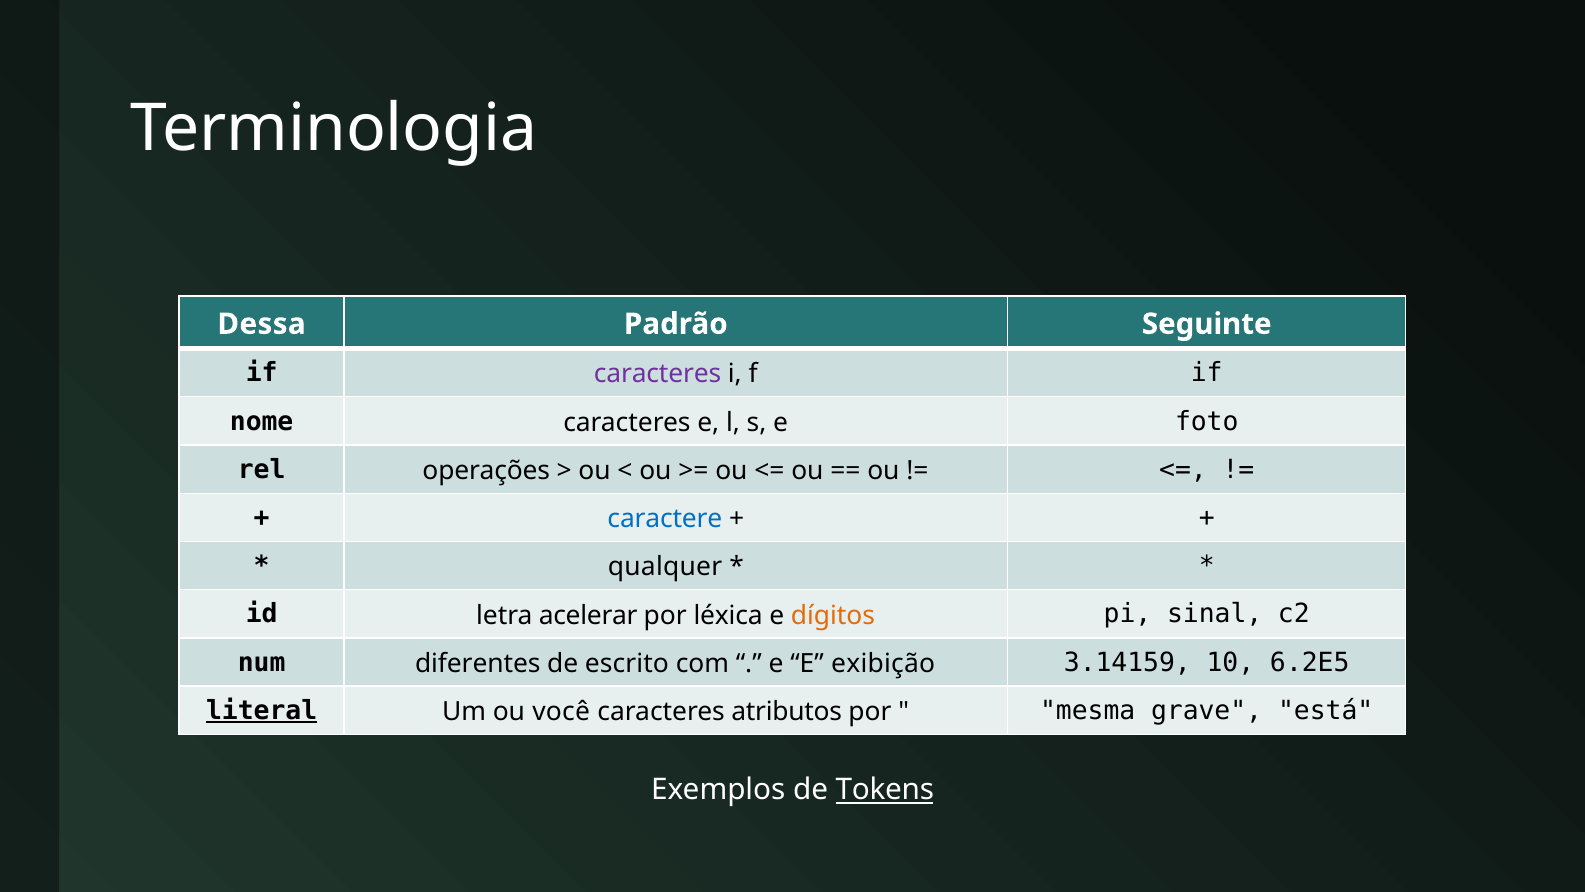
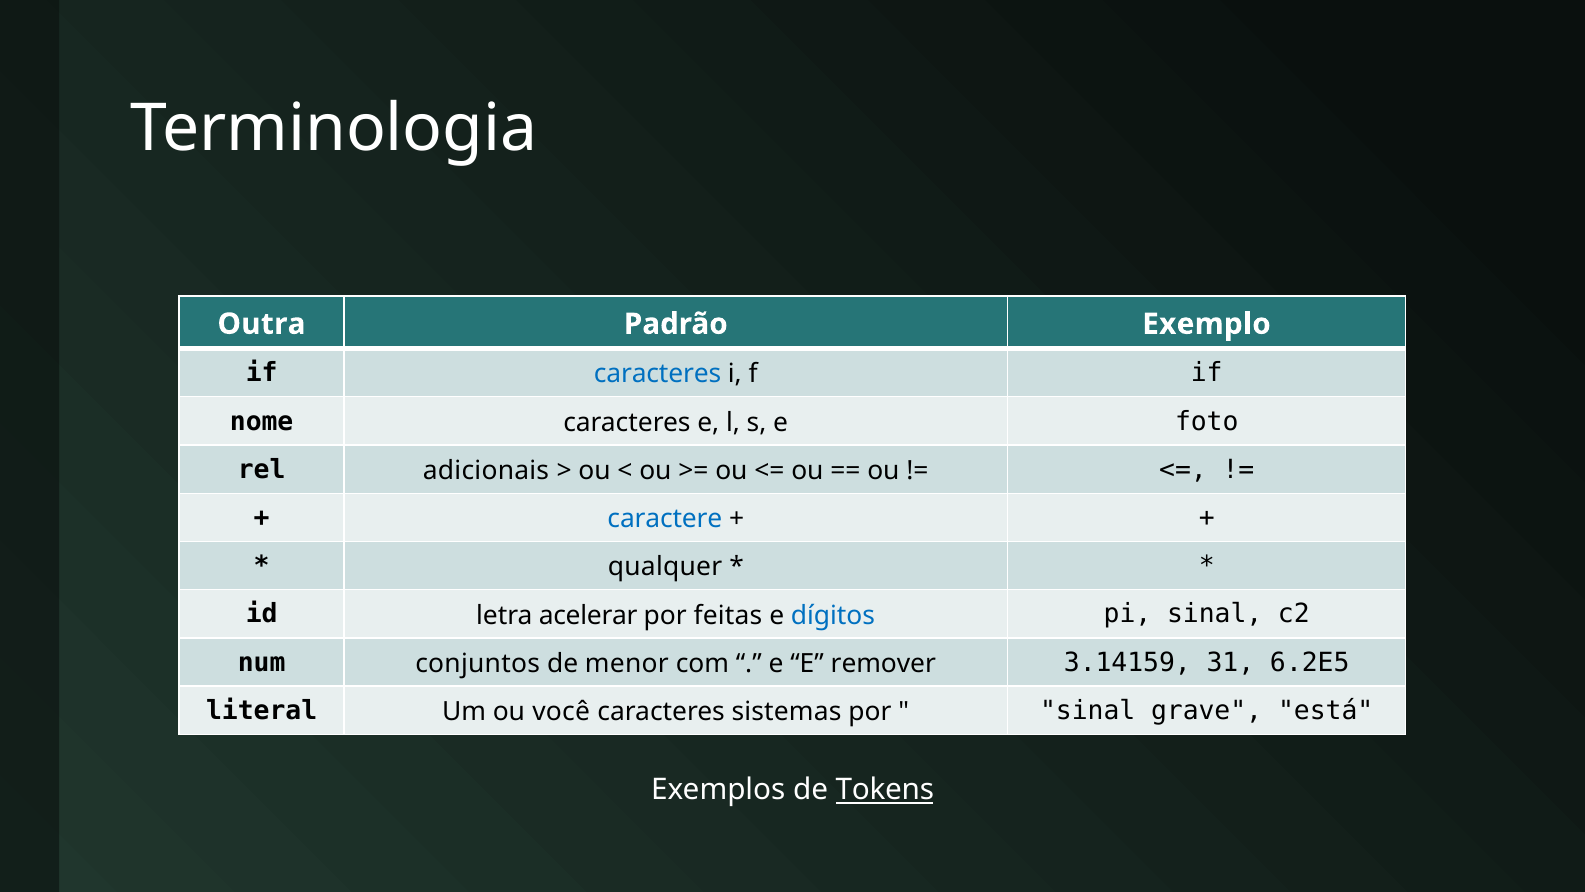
Dessa: Dessa -> Outra
Seguinte: Seguinte -> Exemplo
caracteres at (658, 374) colour: purple -> blue
operações: operações -> adicionais
léxica: léxica -> feitas
dígitos colour: orange -> blue
diferentes: diferentes -> conjuntos
escrito: escrito -> menor
exibição: exibição -> remover
10: 10 -> 31
literal underline: present -> none
atributos: atributos -> sistemas
mesma at (1088, 711): mesma -> sinal
